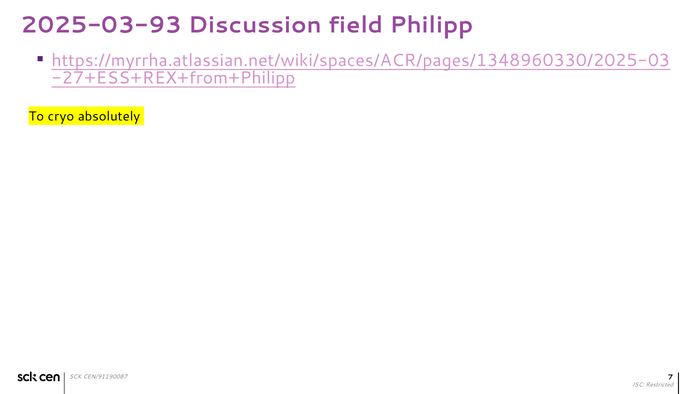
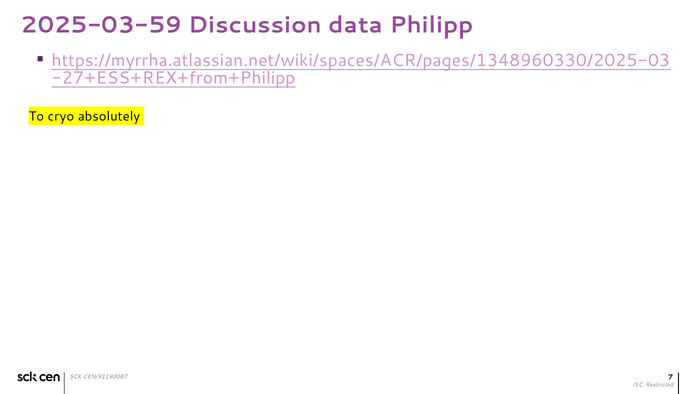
2025-03-93: 2025-03-93 -> 2025-03-59
field: field -> data
